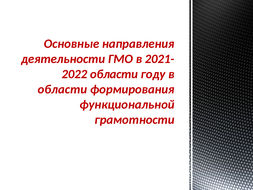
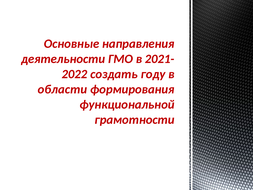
области at (114, 74): области -> создать
